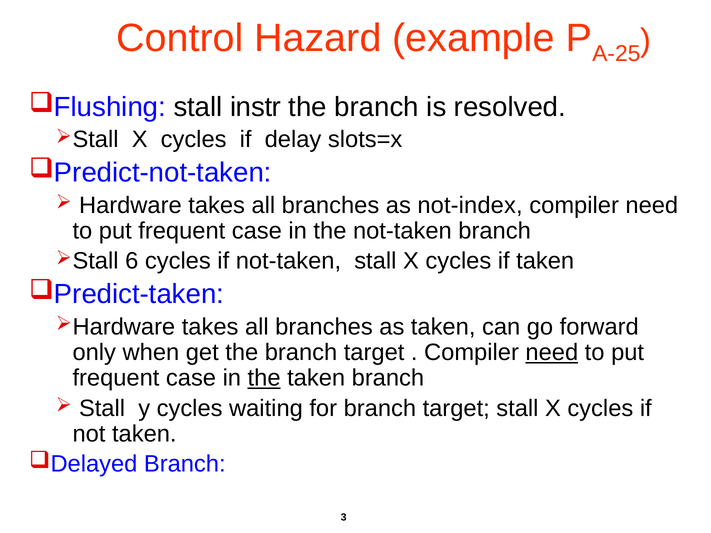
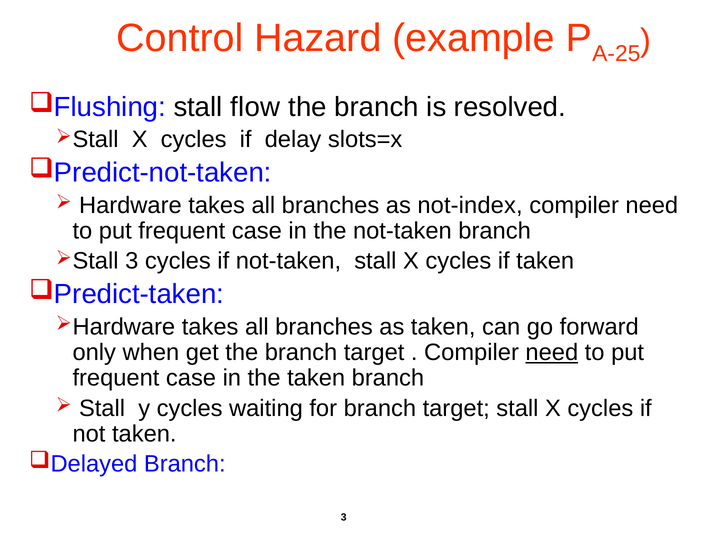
instr: instr -> flow
6 at (132, 261): 6 -> 3
the at (264, 378) underline: present -> none
